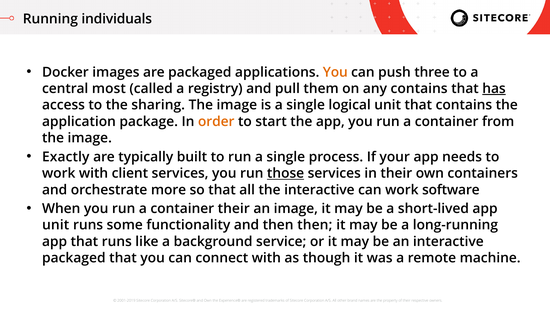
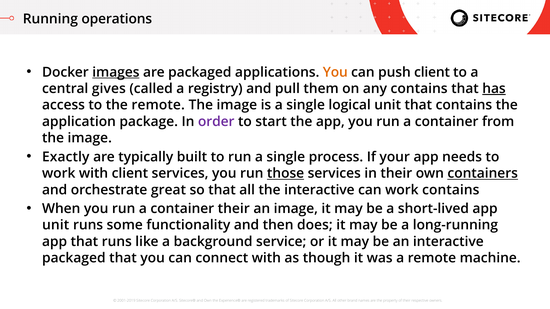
individuals: individuals -> operations
images underline: none -> present
push three: three -> client
most: most -> gives
the sharing: sharing -> remote
order colour: orange -> purple
containers underline: none -> present
more: more -> great
work software: software -> contains
then then: then -> does
